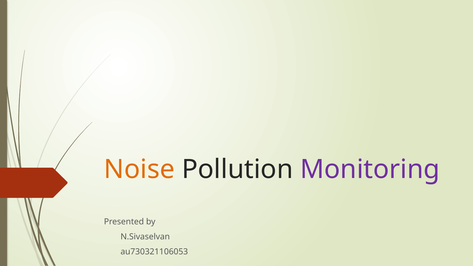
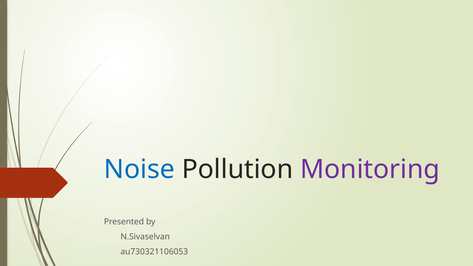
Noise colour: orange -> blue
